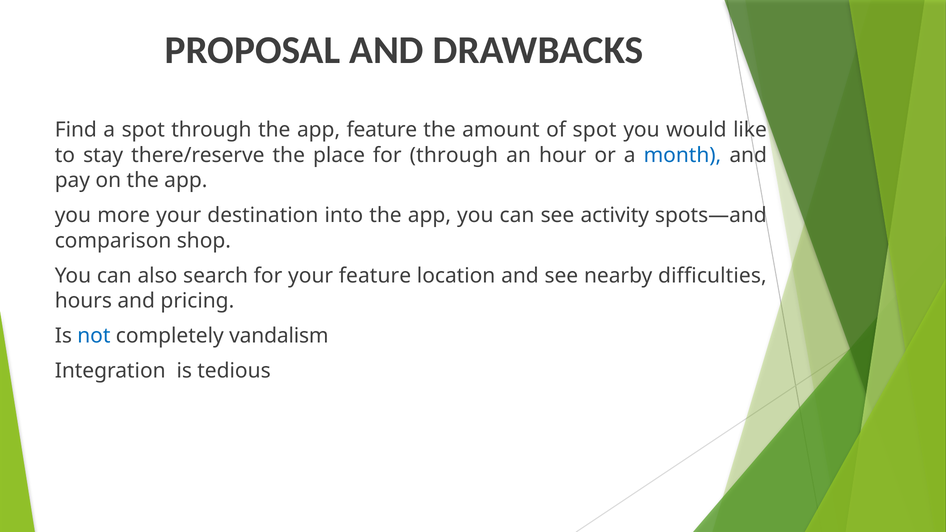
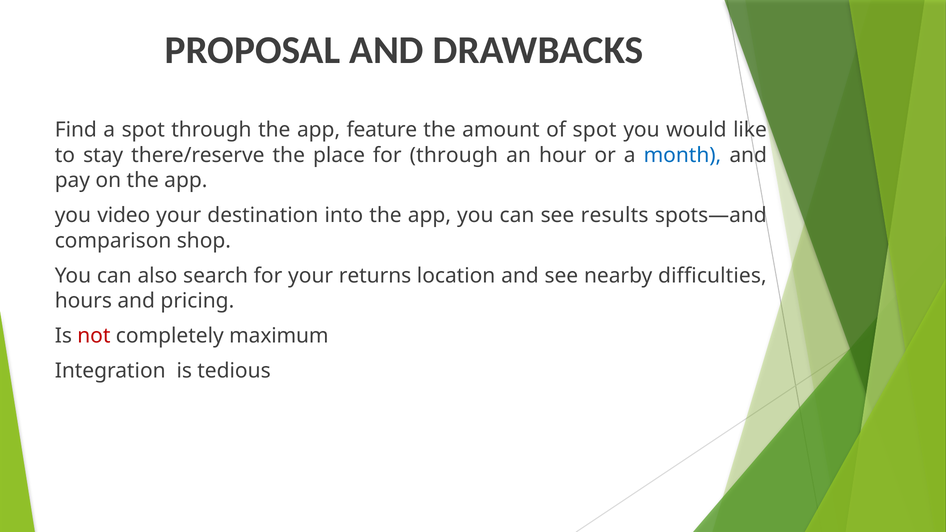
more: more -> video
activity: activity -> results
your feature: feature -> returns
not colour: blue -> red
vandalism: vandalism -> maximum
